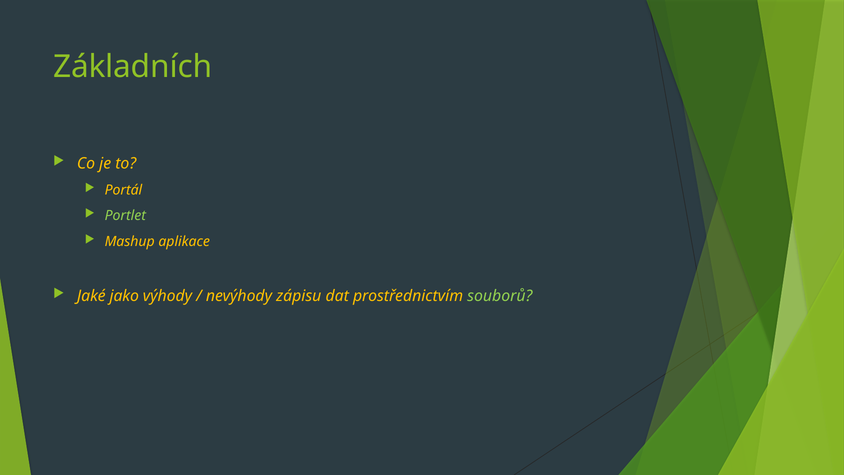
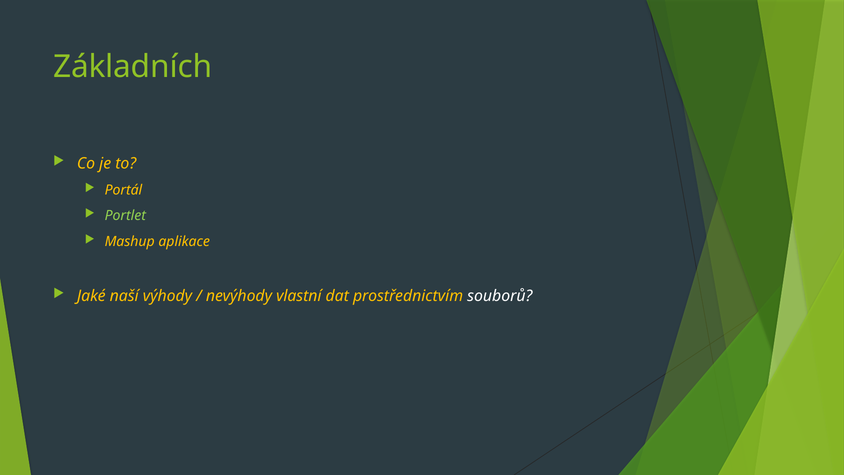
jako: jako -> naší
zápisu: zápisu -> vlastní
souborů colour: light green -> white
